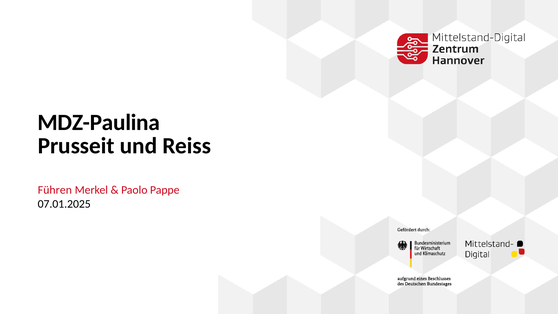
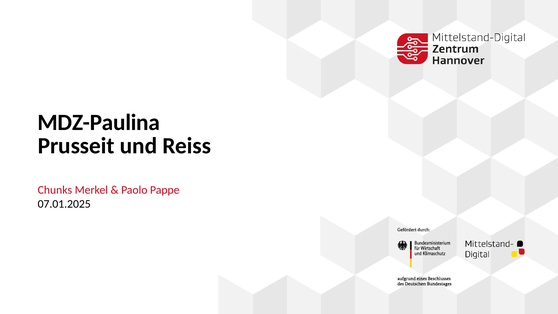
Führen: Führen -> Chunks
